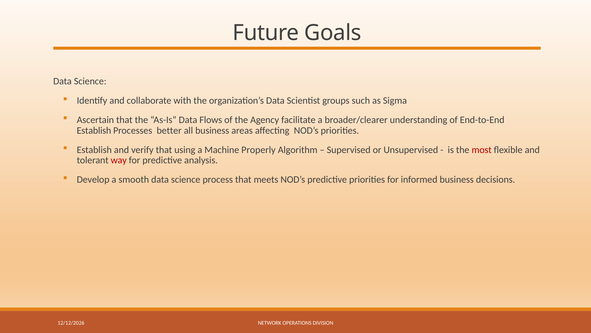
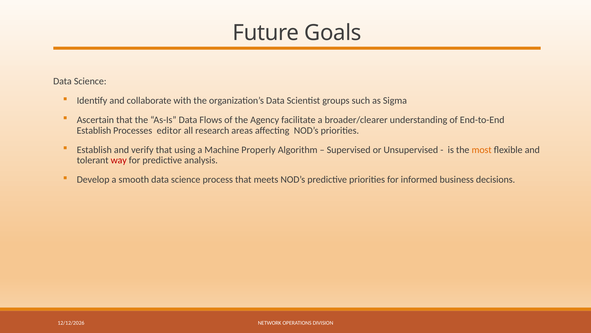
better: better -> editor
all business: business -> research
most colour: red -> orange
